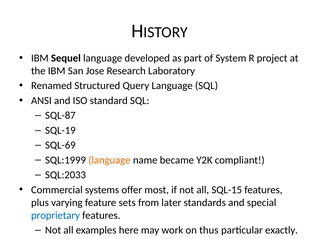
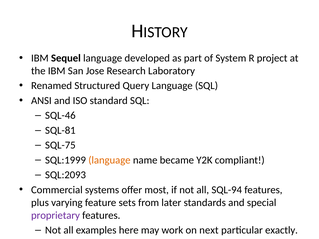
SQL-87: SQL-87 -> SQL-46
SQL-19: SQL-19 -> SQL-81
SQL-69: SQL-69 -> SQL-75
SQL:2033: SQL:2033 -> SQL:2093
SQL-15: SQL-15 -> SQL-94
proprietary colour: blue -> purple
thus: thus -> next
